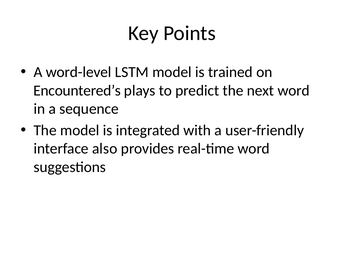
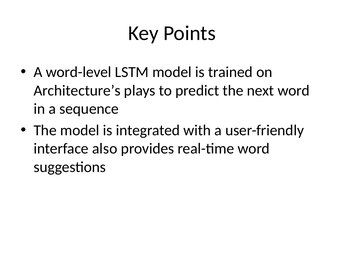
Encountered’s: Encountered’s -> Architecture’s
